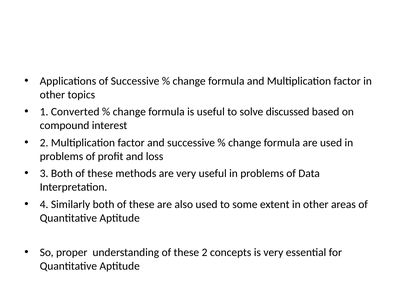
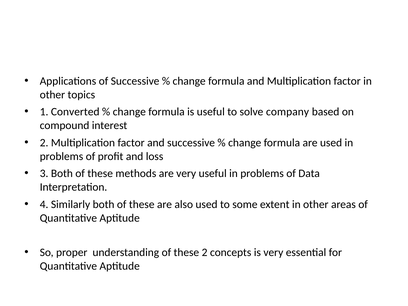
discussed: discussed -> company
